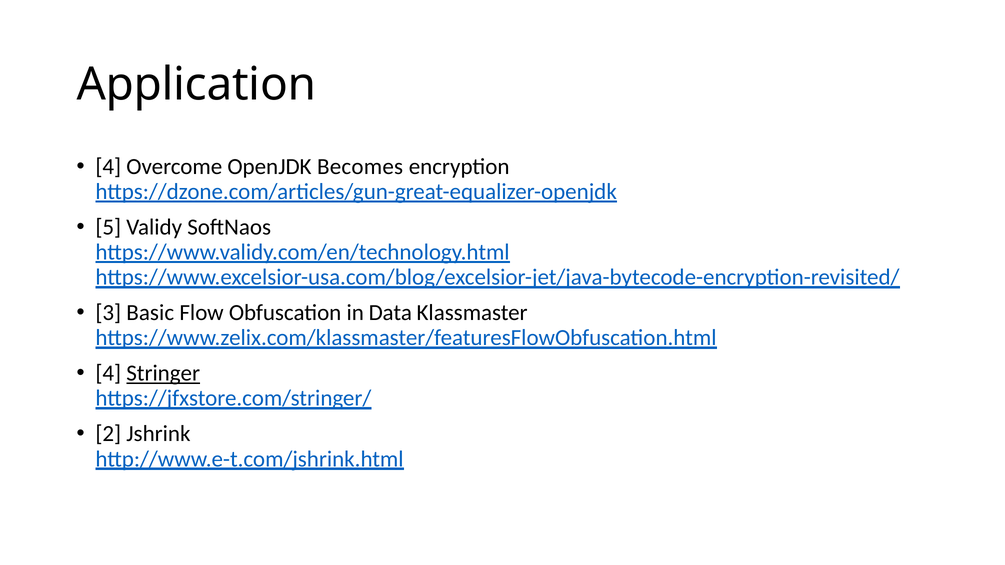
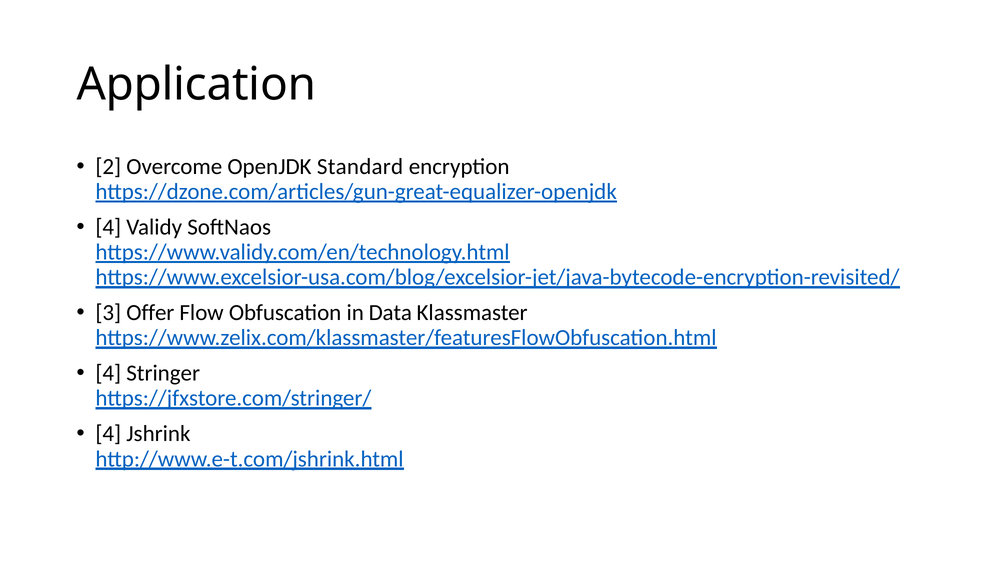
4 at (108, 167): 4 -> 2
Becomes: Becomes -> Standard
5 at (108, 227): 5 -> 4
Basic: Basic -> Offer
Stringer underline: present -> none
2 at (108, 434): 2 -> 4
